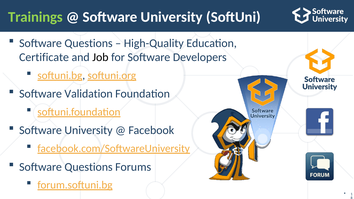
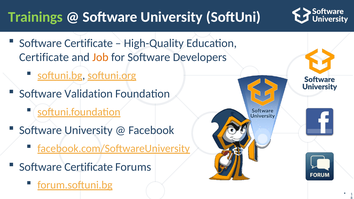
Questions at (89, 43): Questions -> Certificate
Job colour: black -> orange
Questions at (89, 167): Questions -> Certificate
